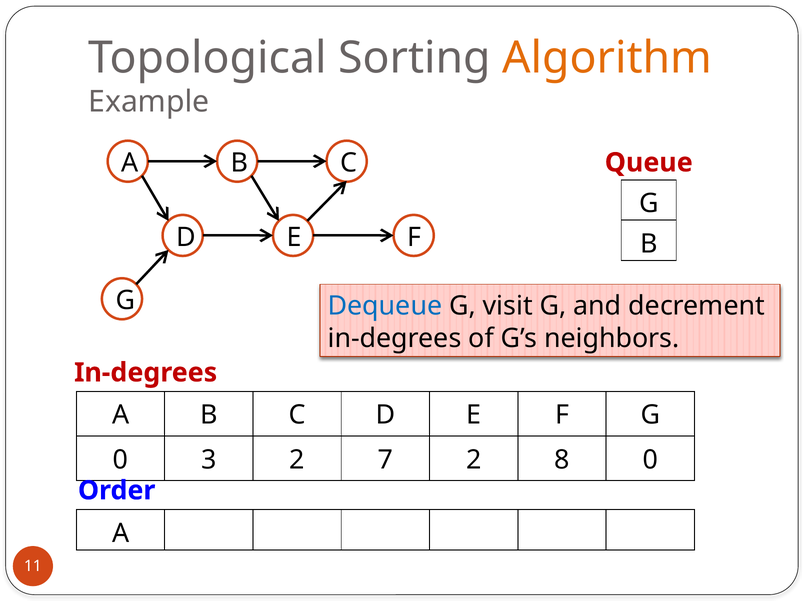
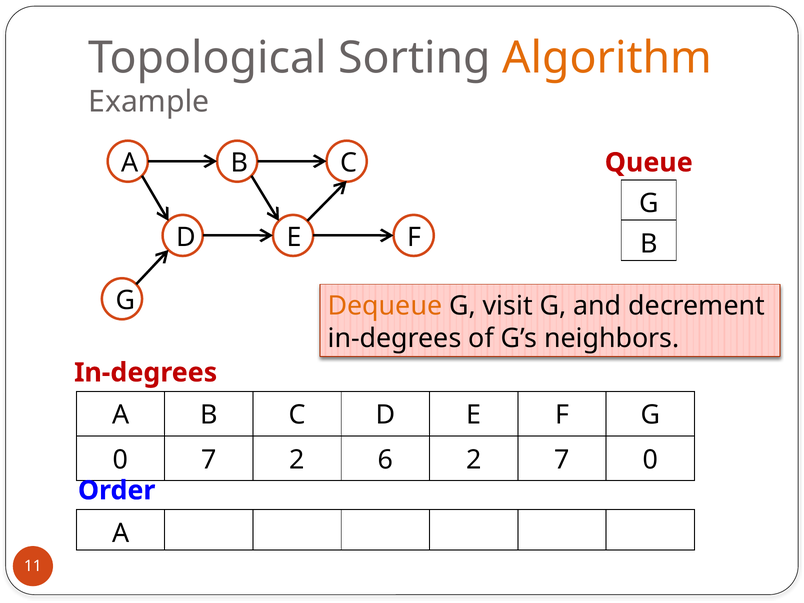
Dequeue colour: blue -> orange
0 3: 3 -> 7
7: 7 -> 6
2 8: 8 -> 7
